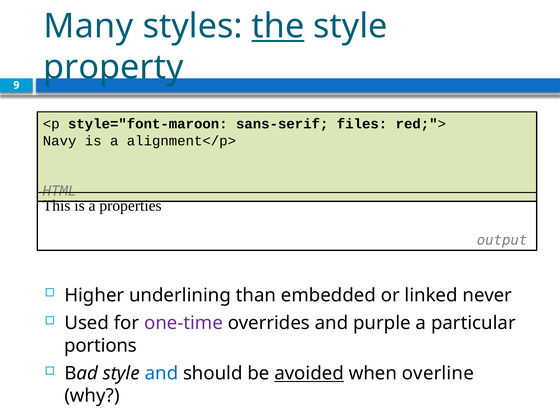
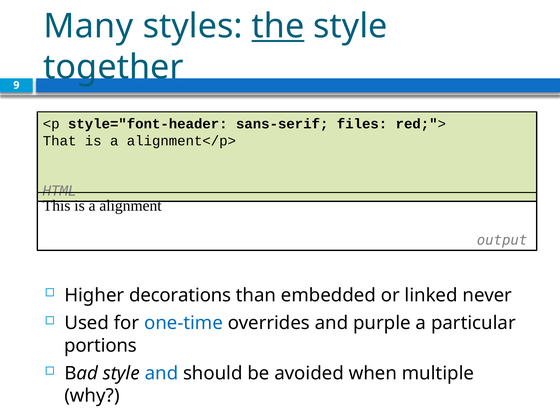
property: property -> together
style="font-maroon: style="font-maroon -> style="font-header
Navy: Navy -> That
properties: properties -> alignment
underlining: underlining -> decorations
one-time colour: purple -> blue
avoided underline: present -> none
overline: overline -> multiple
